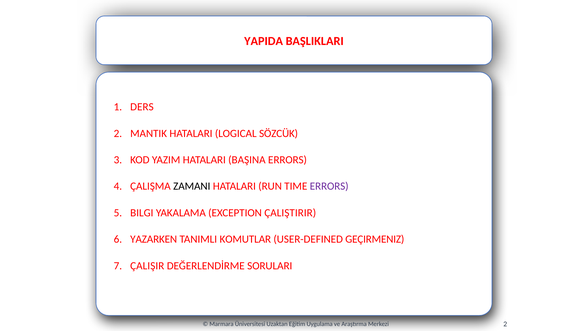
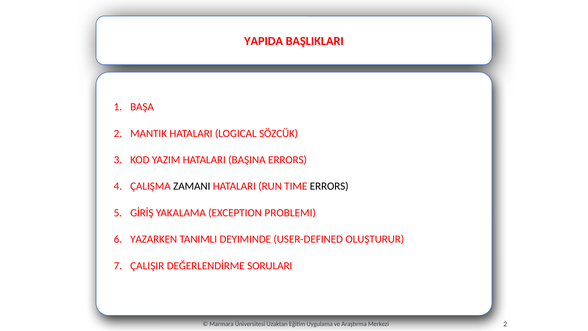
DERS: DERS -> BAŞA
ERRORS at (329, 186) colour: purple -> black
BILGI: BILGI -> GİRİŞ
ÇALIŞTIRIR: ÇALIŞTIRIR -> PROBLEMI
KOMUTLAR: KOMUTLAR -> DEYIMINDE
GEÇIRMENIZ: GEÇIRMENIZ -> OLUŞTURUR
